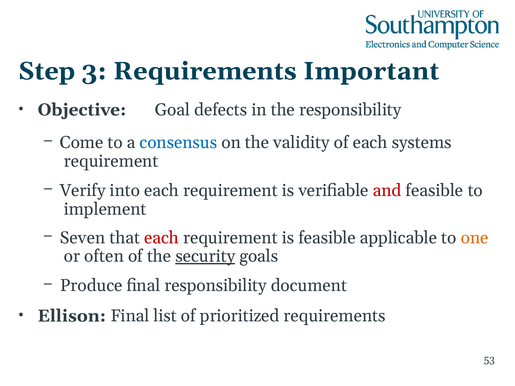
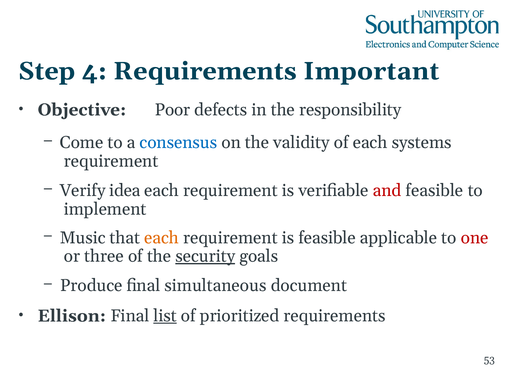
3: 3 -> 4
Goal: Goal -> Poor
into: into -> idea
Seven: Seven -> Music
each at (162, 238) colour: red -> orange
one colour: orange -> red
often: often -> three
final responsibility: responsibility -> simultaneous
list underline: none -> present
